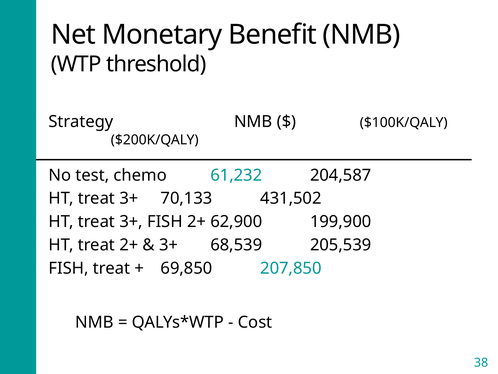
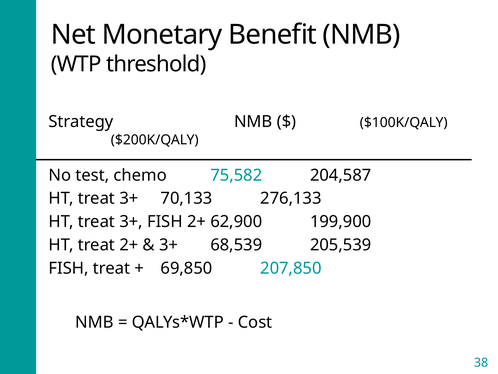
61,232: 61,232 -> 75,582
431,502: 431,502 -> 276,133
